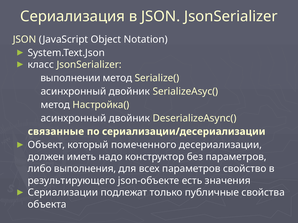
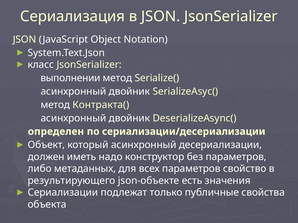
Настройка(: Настройка( -> Контракта(
связанные: связанные -> определен
который помеченного: помеченного -> асинхронный
выполнения: выполнения -> метаданных
